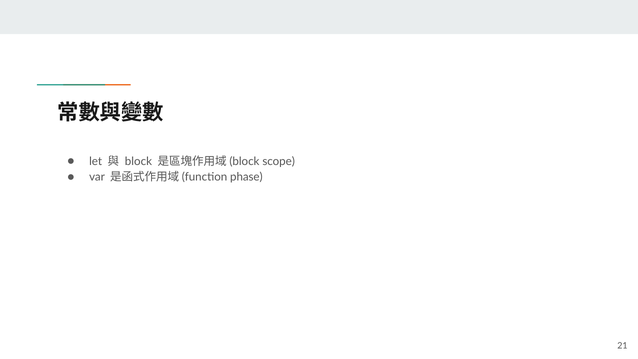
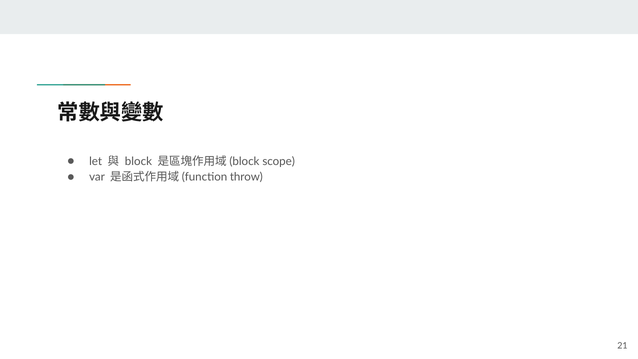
phase: phase -> throw
